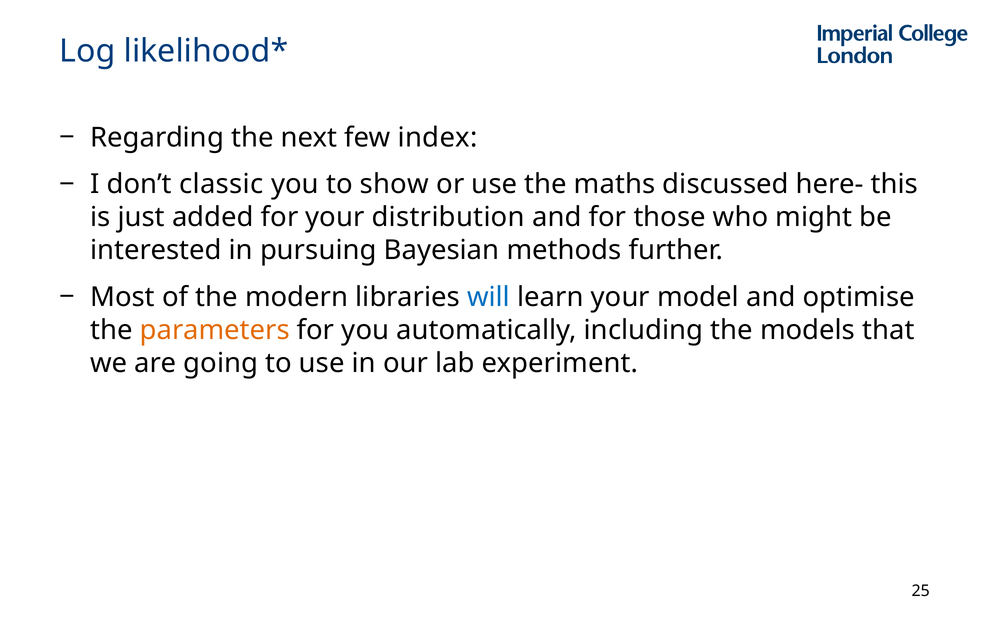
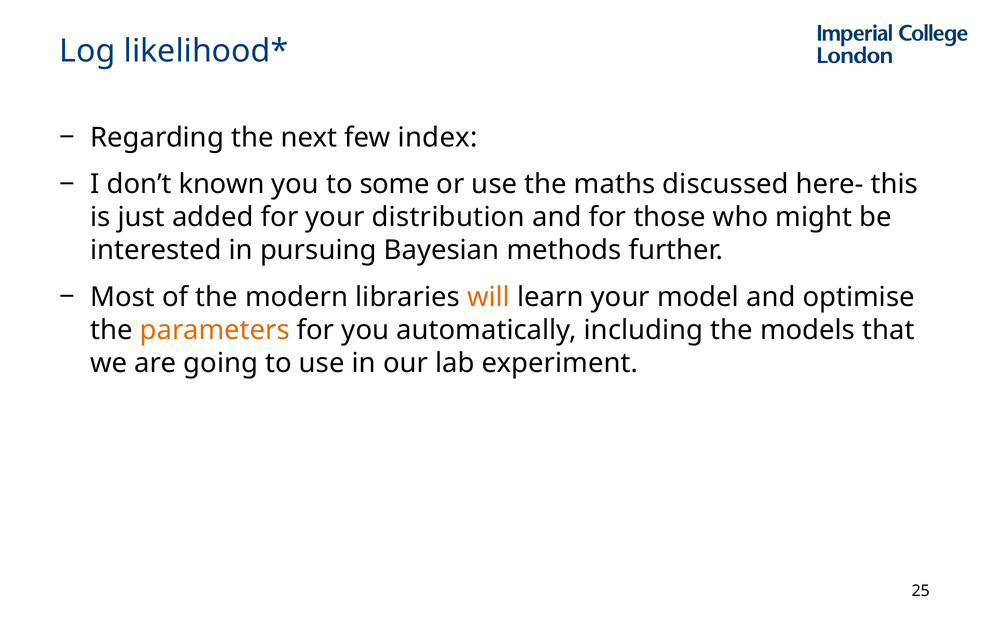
classic: classic -> known
show: show -> some
will colour: blue -> orange
